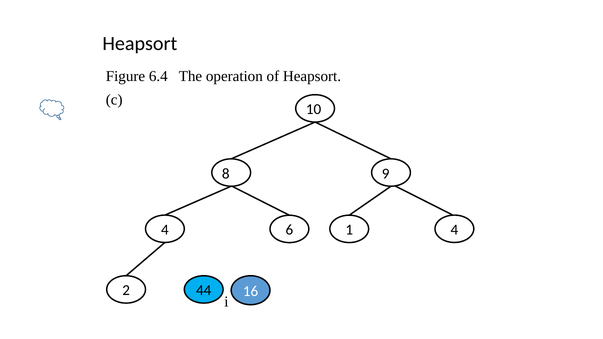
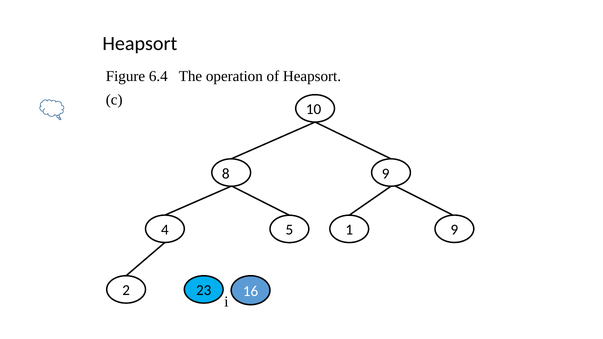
6: 6 -> 5
1 4: 4 -> 9
44: 44 -> 23
